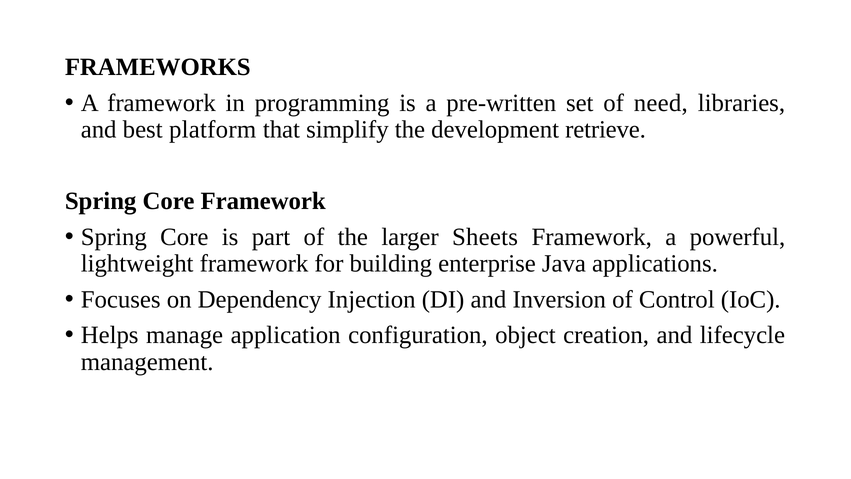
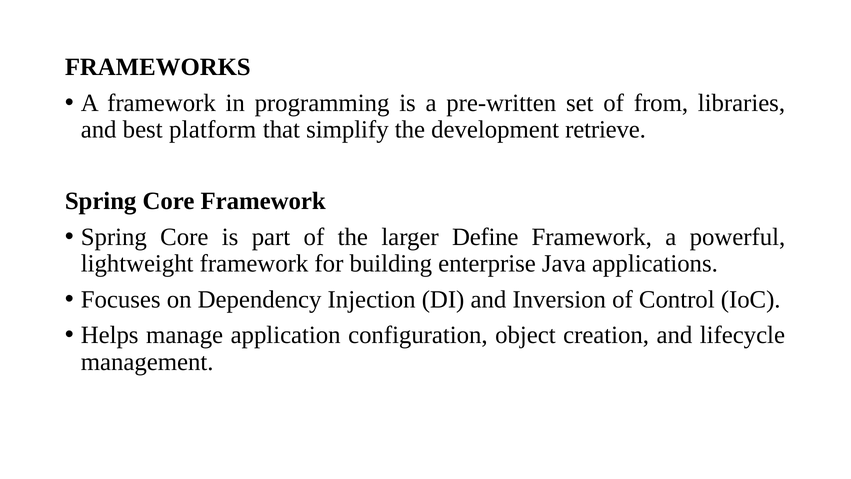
need: need -> from
Sheets: Sheets -> Define
